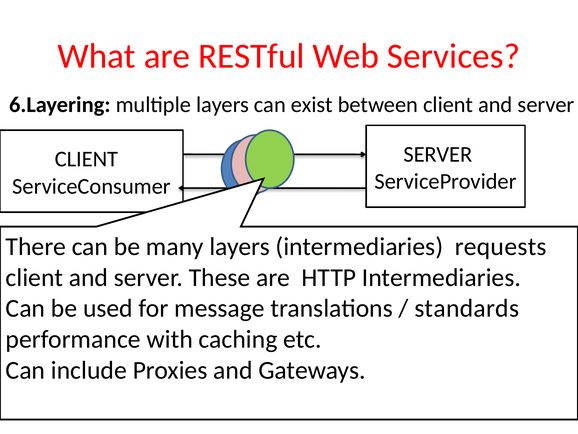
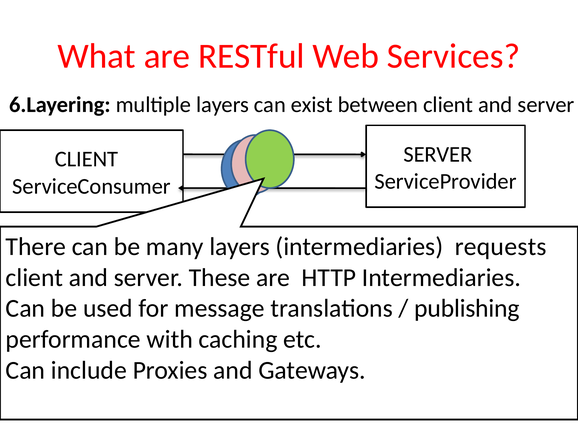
standards: standards -> publishing
